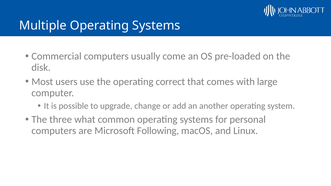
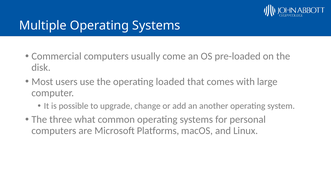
correct: correct -> loaded
Following: Following -> Platforms
